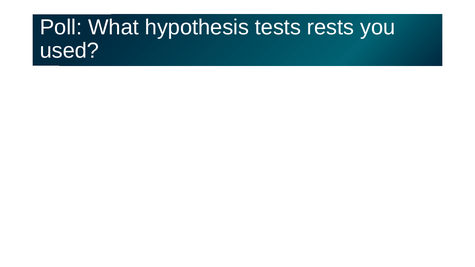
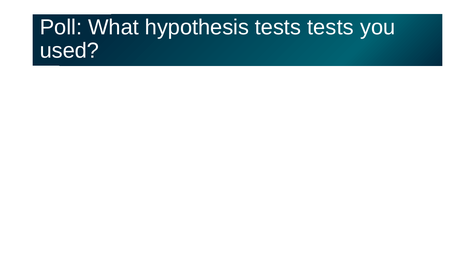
tests rests: rests -> tests
